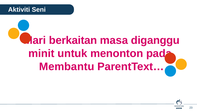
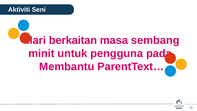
diganggu: diganggu -> sembang
menonton: menonton -> pengguna
